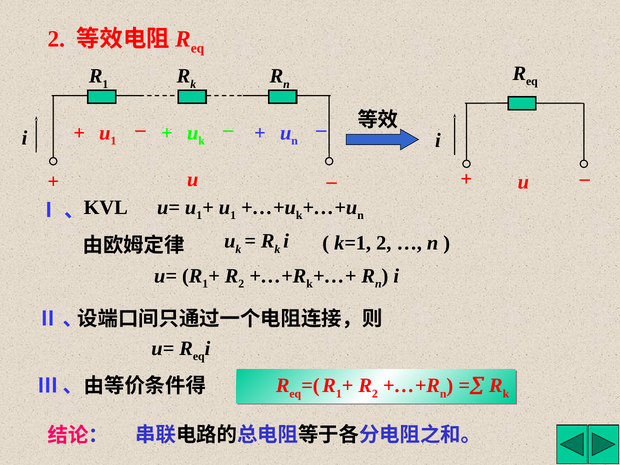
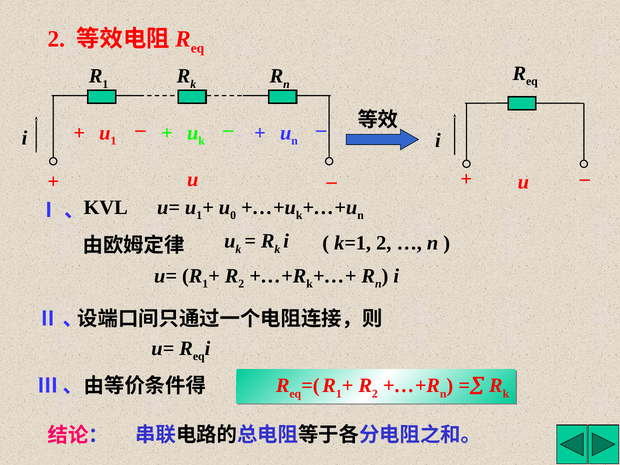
1 at (233, 216): 1 -> 0
